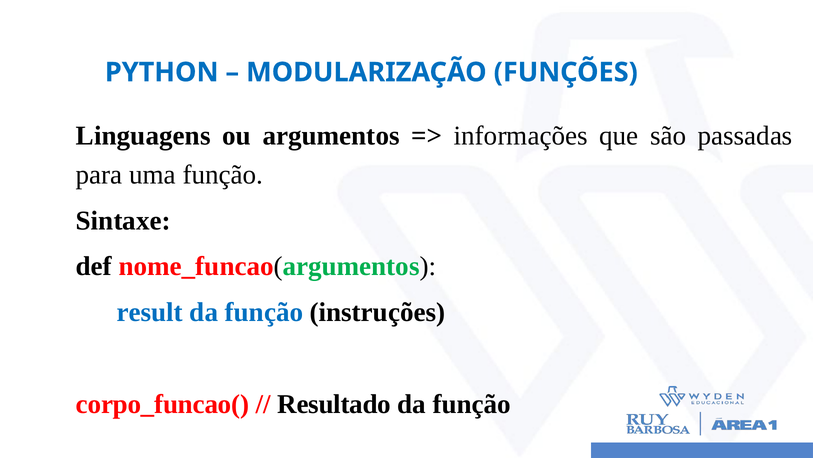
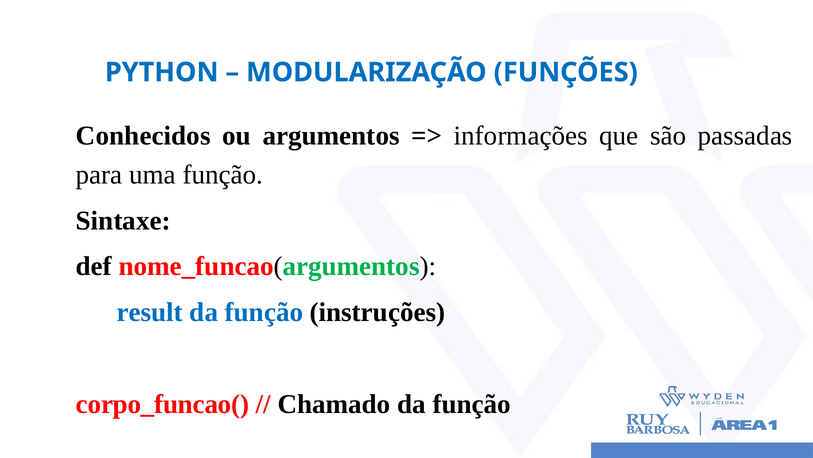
Linguagens: Linguagens -> Conhecidos
Resultado: Resultado -> Chamado
